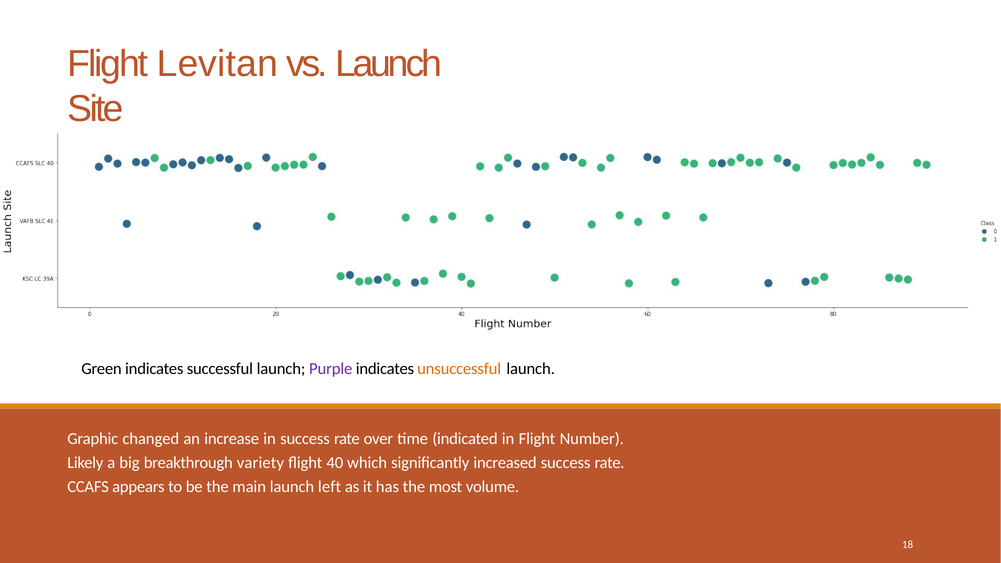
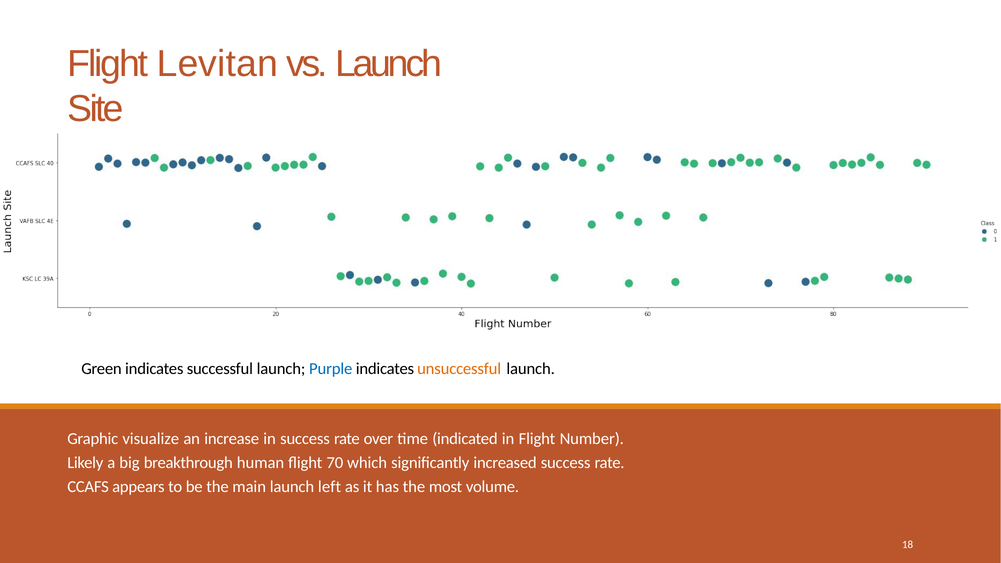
Purple colour: purple -> blue
changed: changed -> visualize
variety: variety -> human
40: 40 -> 70
